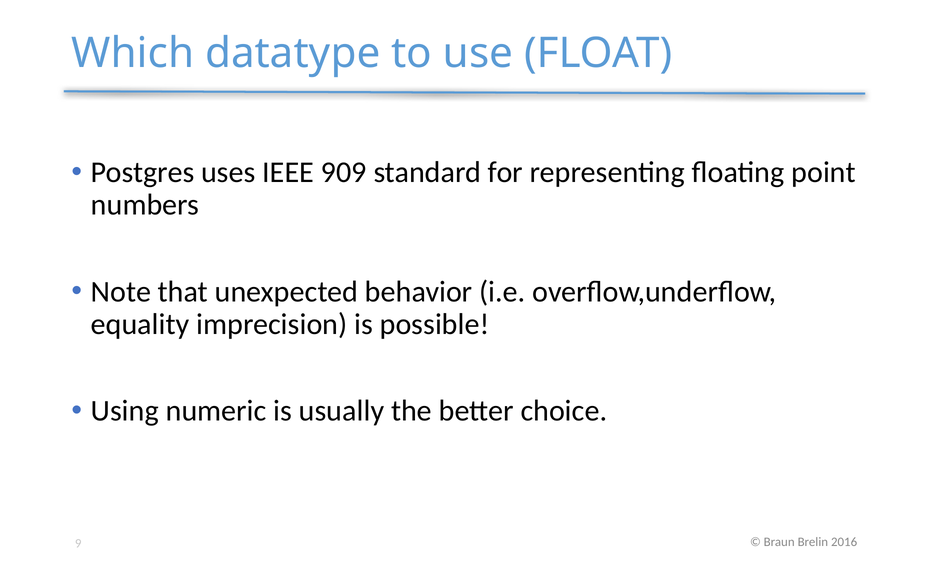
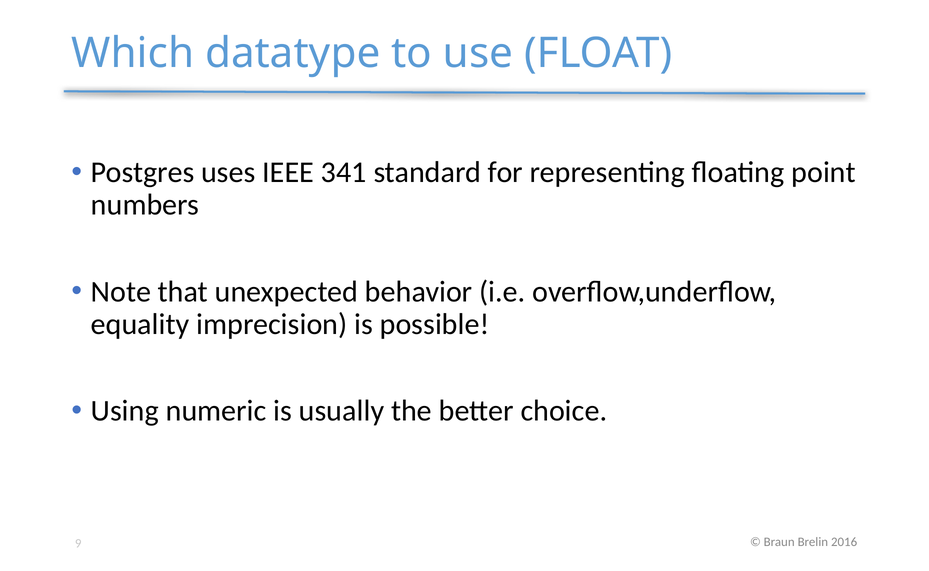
909: 909 -> 341
